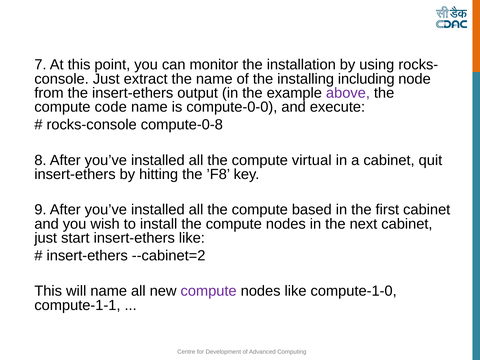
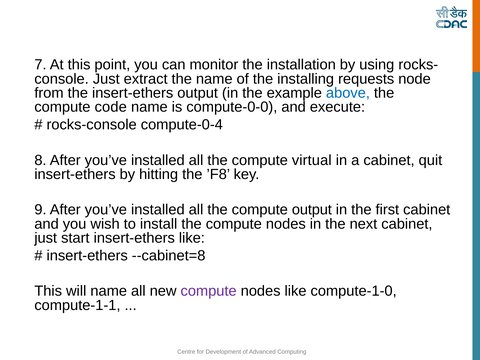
including: including -> requests
above colour: purple -> blue
compute-0-8: compute-0-8 -> compute-0-4
compute based: based -> output
--cabinet=2: --cabinet=2 -> --cabinet=8
